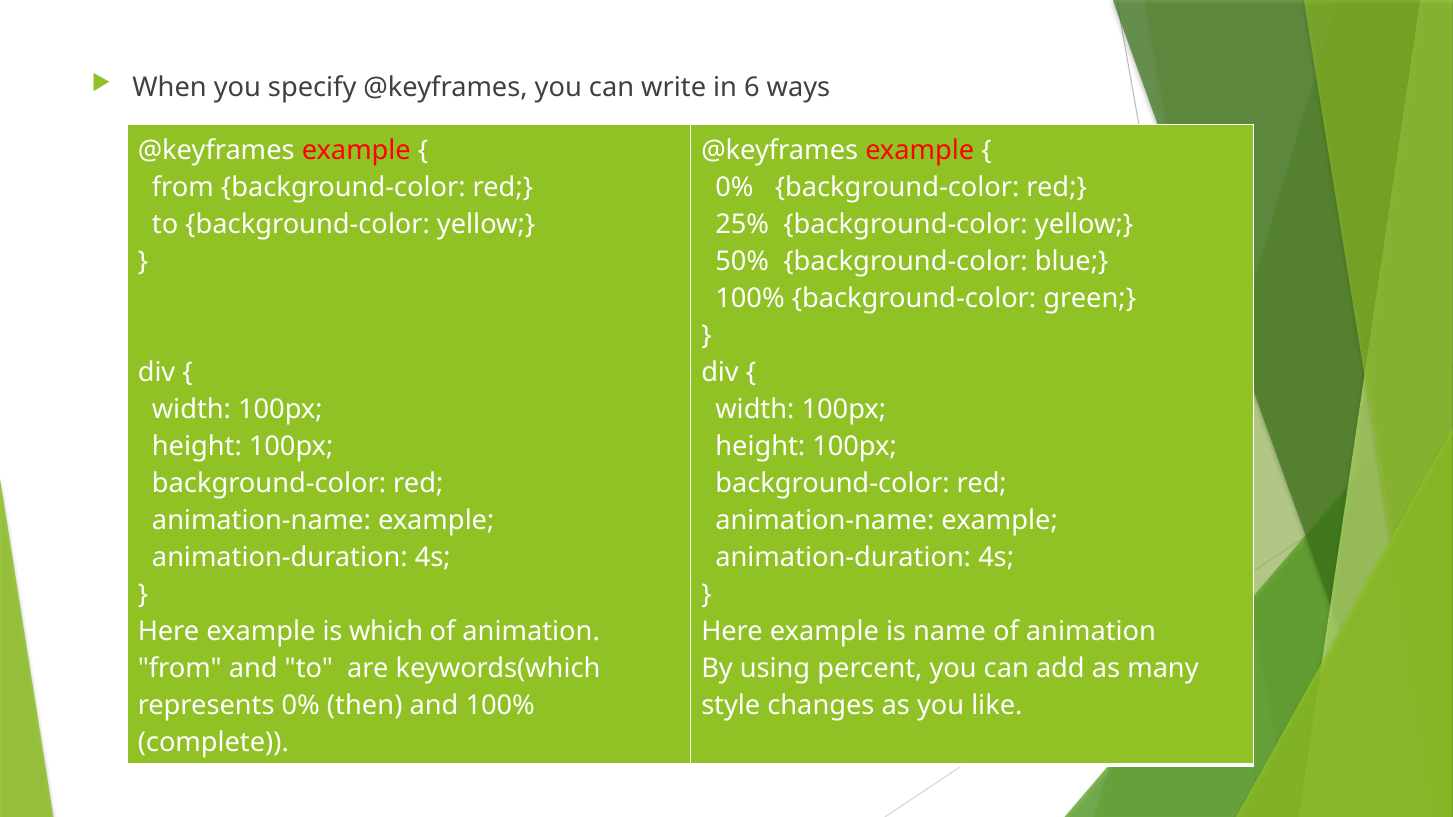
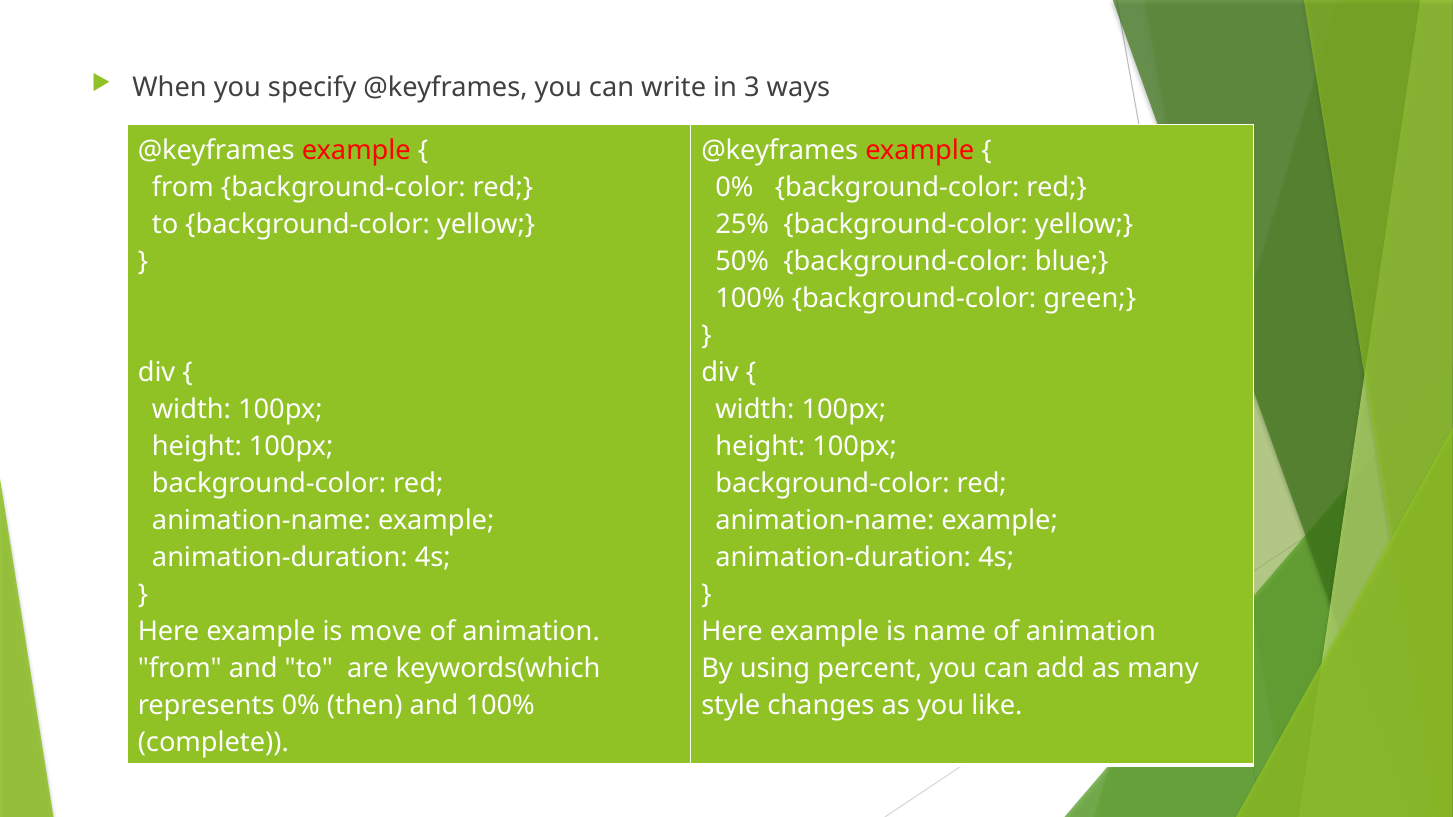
6: 6 -> 3
which: which -> move
